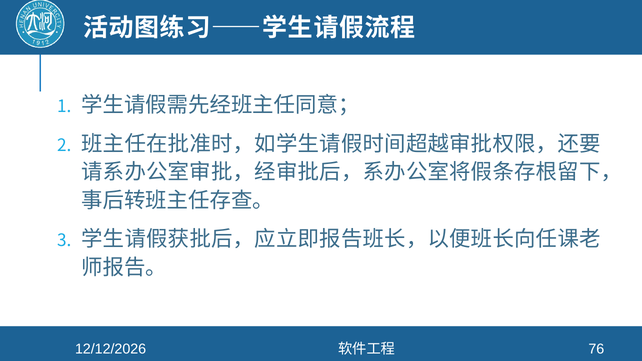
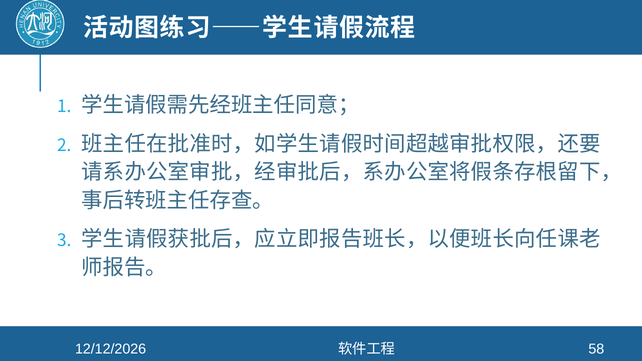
76: 76 -> 58
